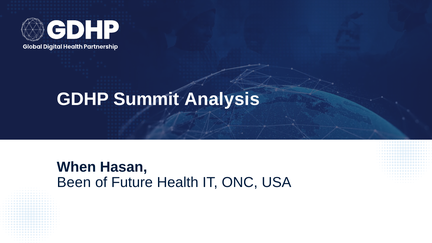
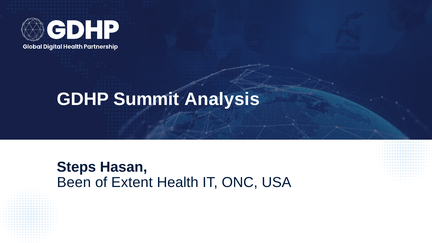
When: When -> Steps
Future: Future -> Extent
